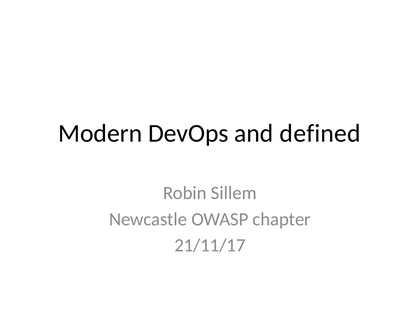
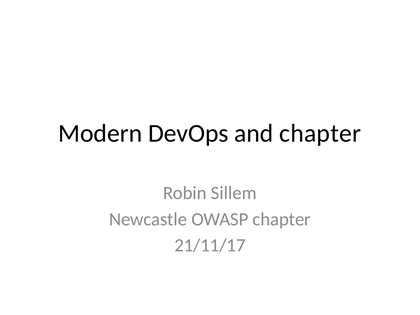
and defined: defined -> chapter
